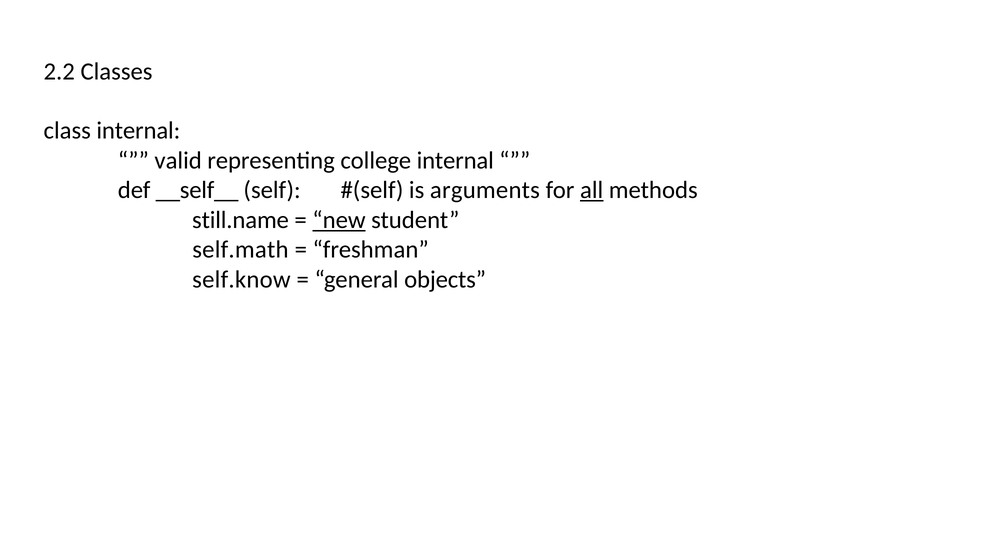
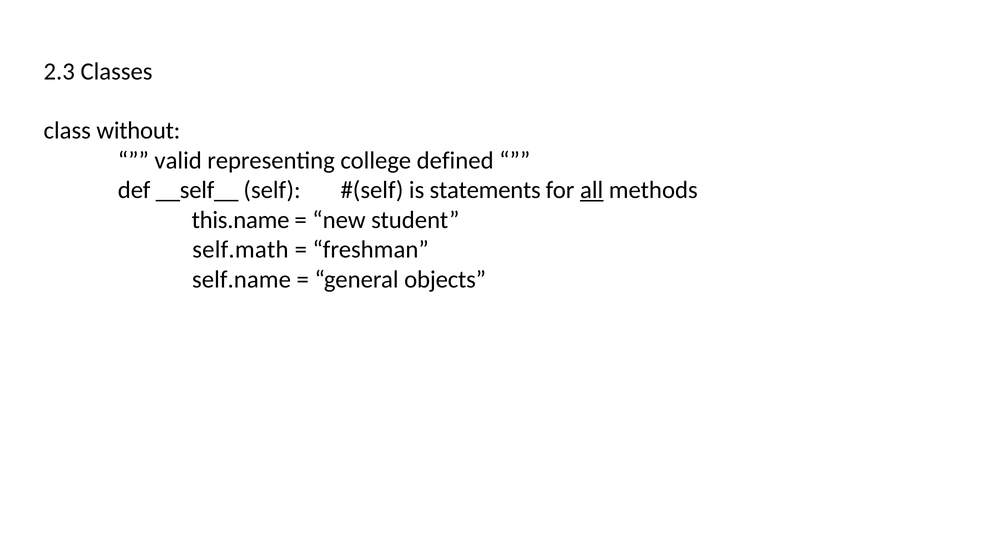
2.2: 2.2 -> 2.3
class internal: internal -> without
college internal: internal -> defined
arguments: arguments -> statements
still.name: still.name -> this.name
new underline: present -> none
self.know: self.know -> self.name
